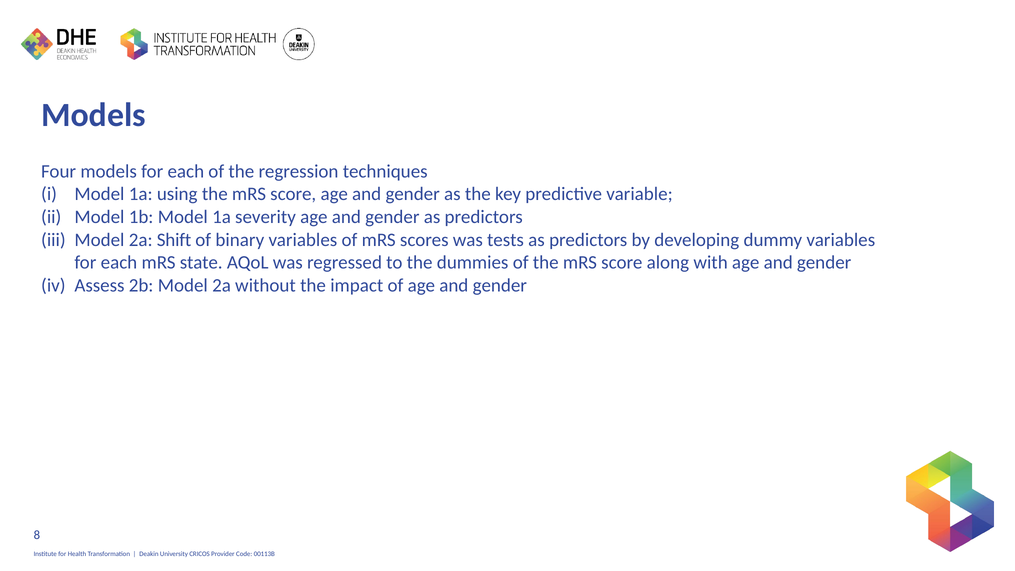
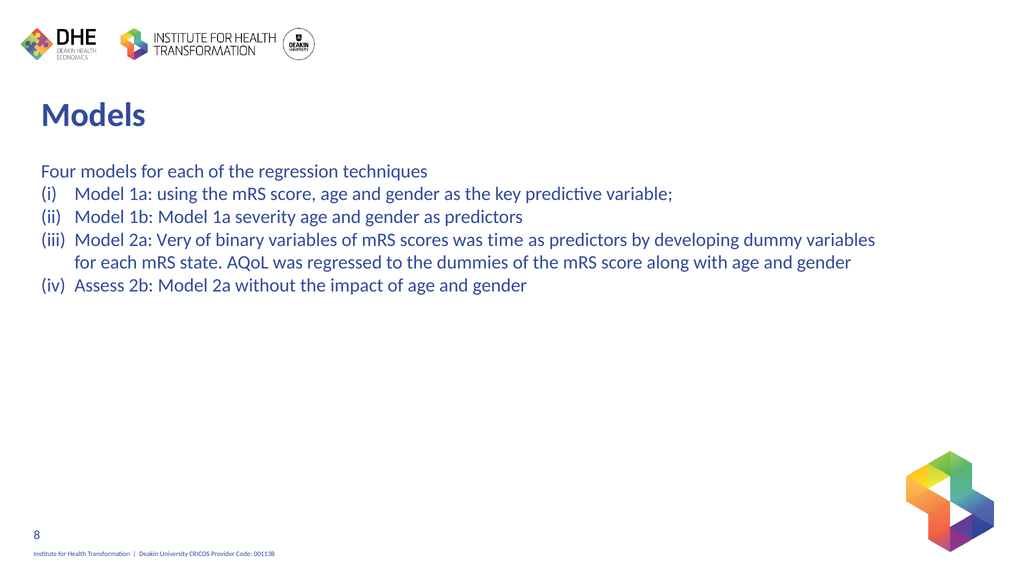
Shift: Shift -> Very
tests: tests -> time
